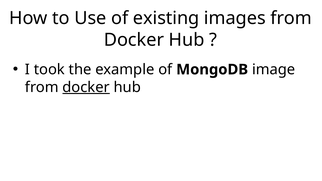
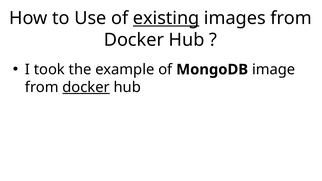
existing underline: none -> present
